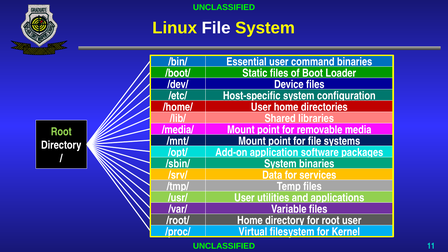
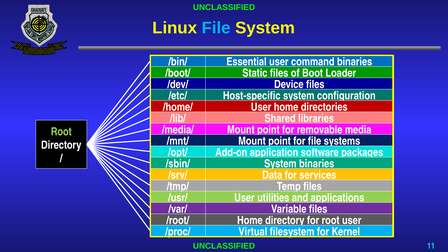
File at (216, 28) colour: white -> light blue
